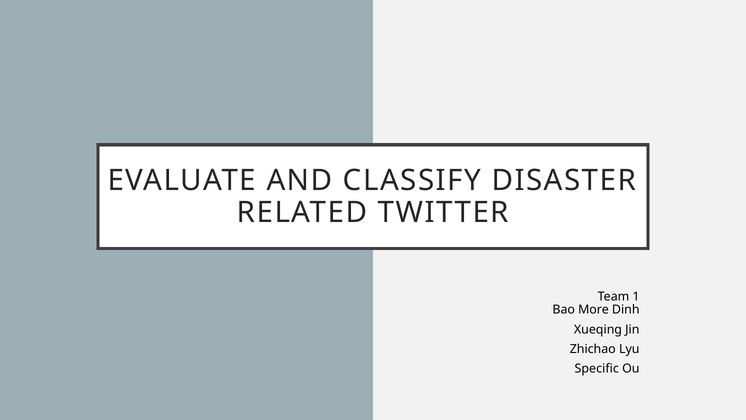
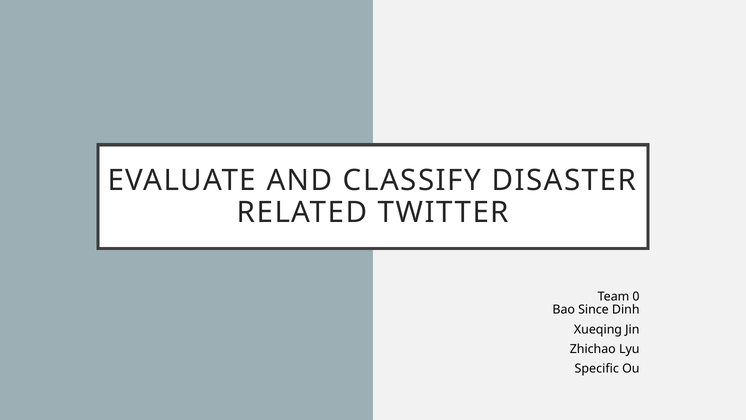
1: 1 -> 0
More: More -> Since
